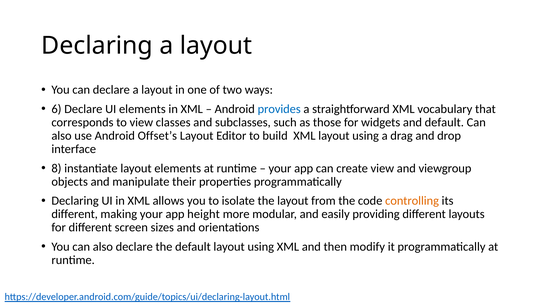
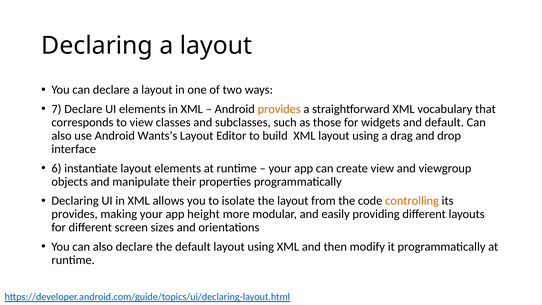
6: 6 -> 7
provides at (279, 109) colour: blue -> orange
Offset’s: Offset’s -> Wants’s
8: 8 -> 6
different at (75, 214): different -> provides
